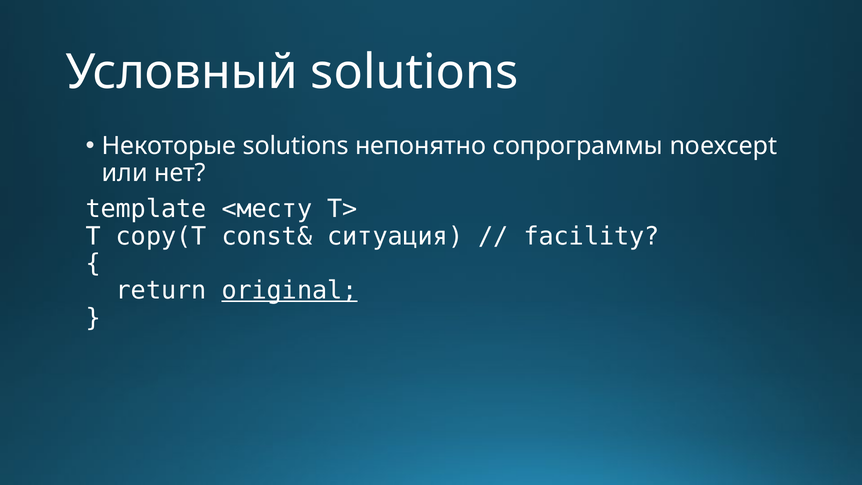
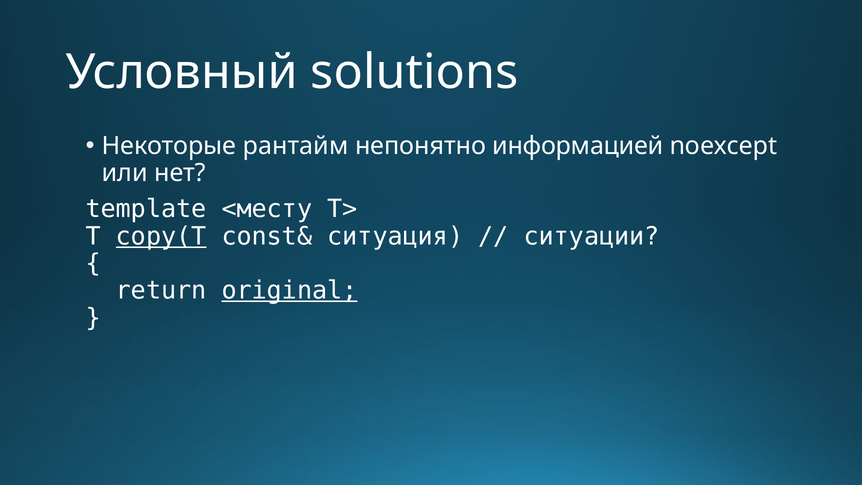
Некоторые solutions: solutions -> рантайм
сопрограммы: сопрограммы -> информацией
copy(T underline: none -> present
facility: facility -> ситуации
